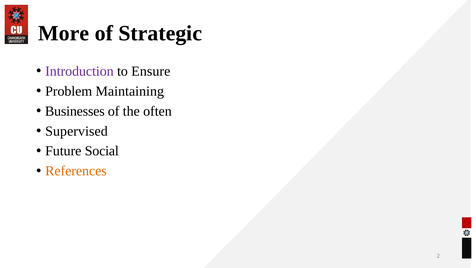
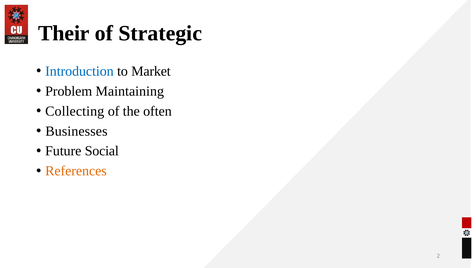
More: More -> Their
Introduction colour: purple -> blue
Ensure: Ensure -> Market
Businesses: Businesses -> Collecting
Supervised: Supervised -> Businesses
